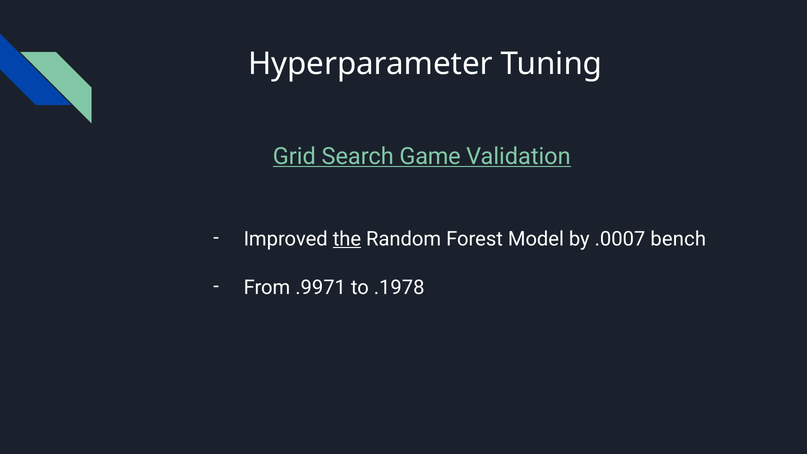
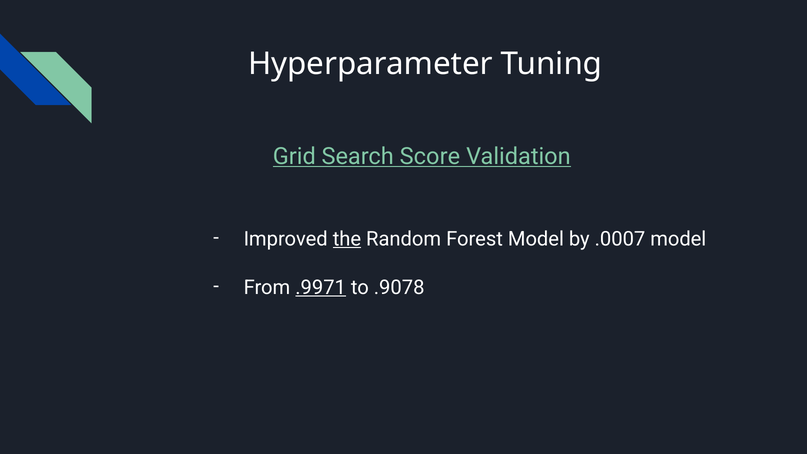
Game: Game -> Score
.0007 bench: bench -> model
.9971 underline: none -> present
.1978: .1978 -> .9078
